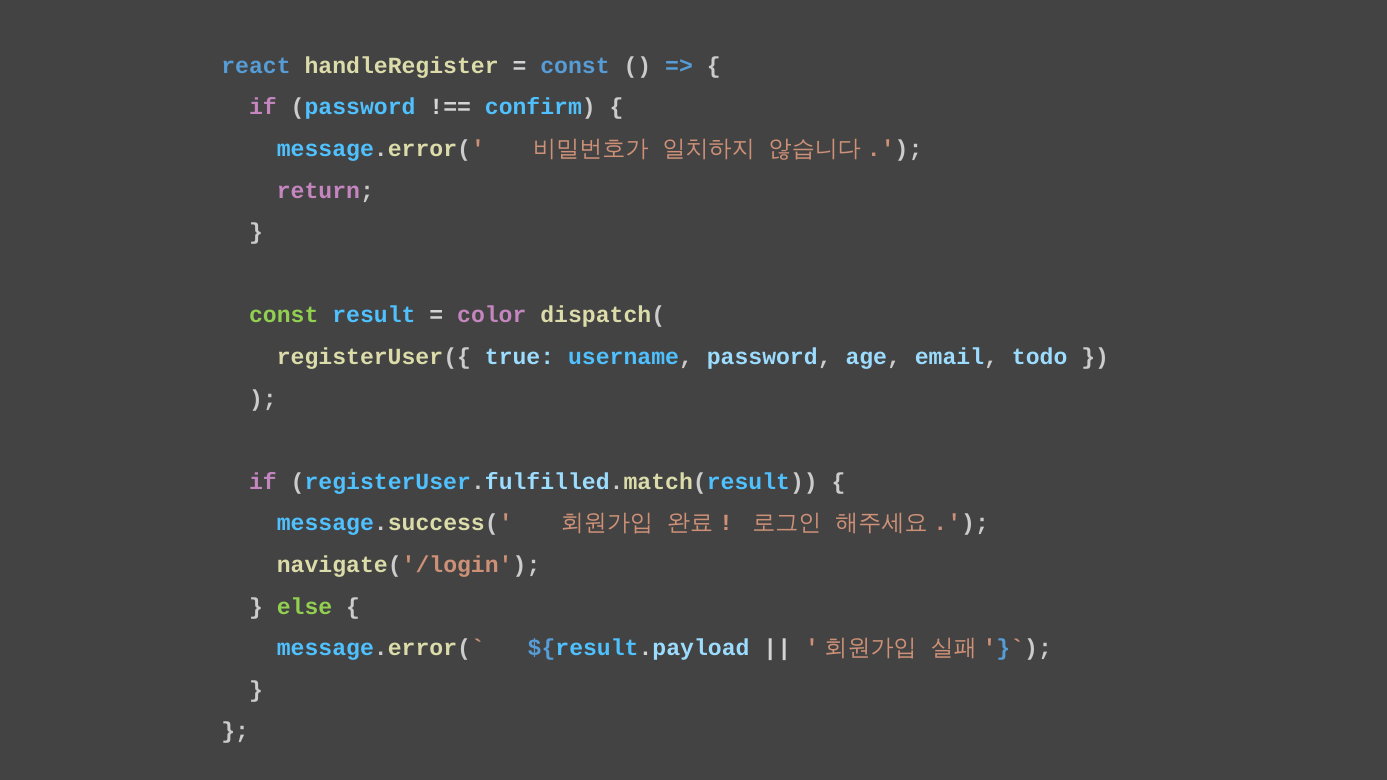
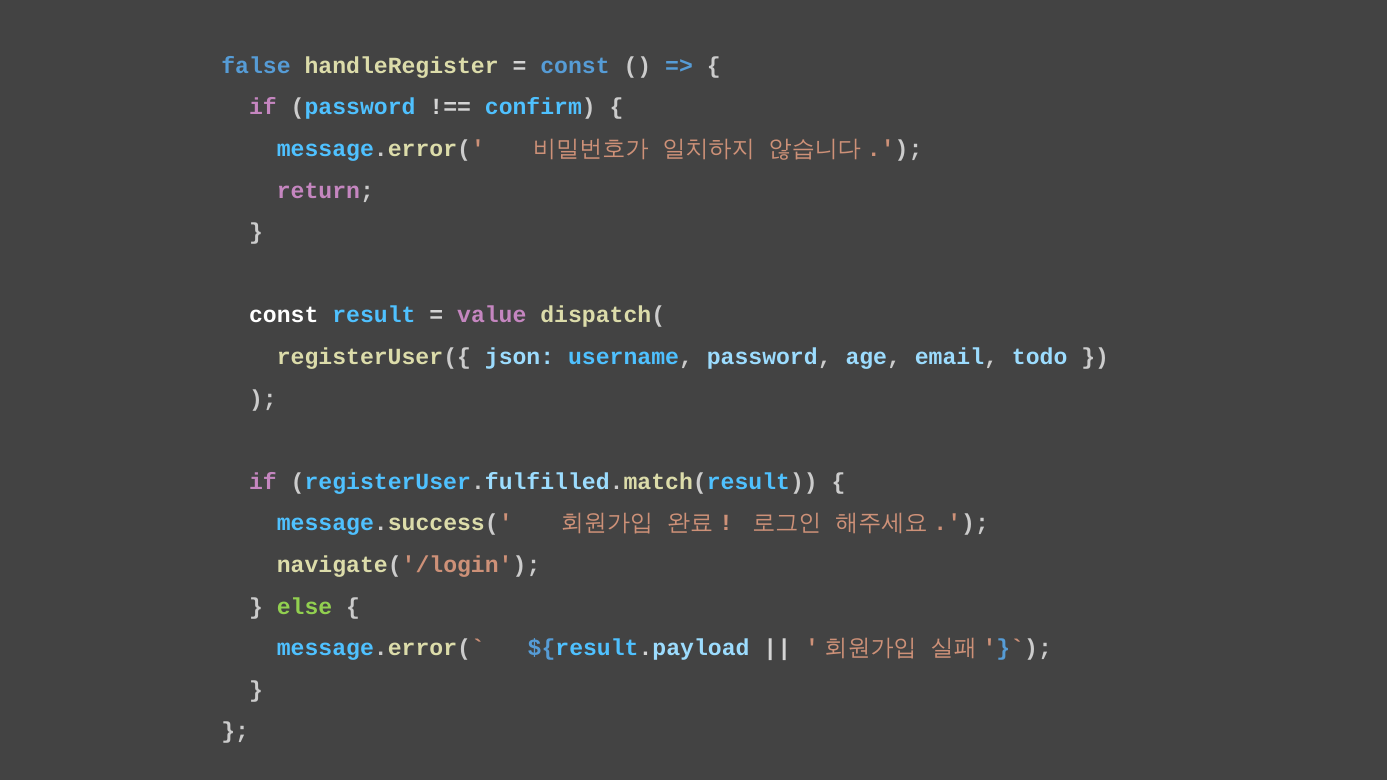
react: react -> false
const at (284, 315) colour: light green -> white
color: color -> value
true: true -> json
